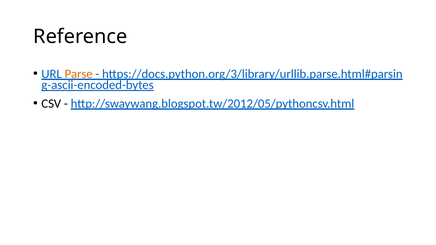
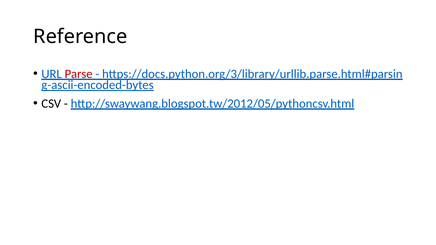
Parse colour: orange -> red
